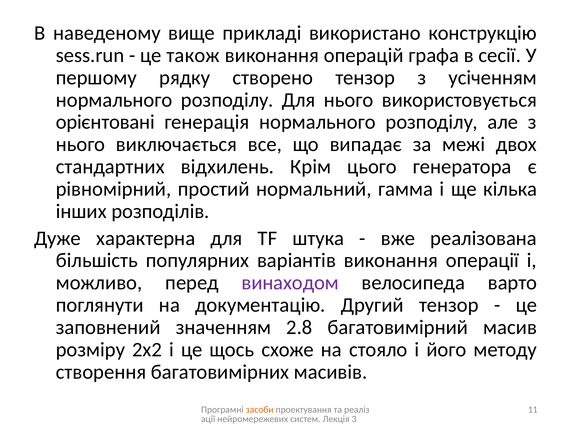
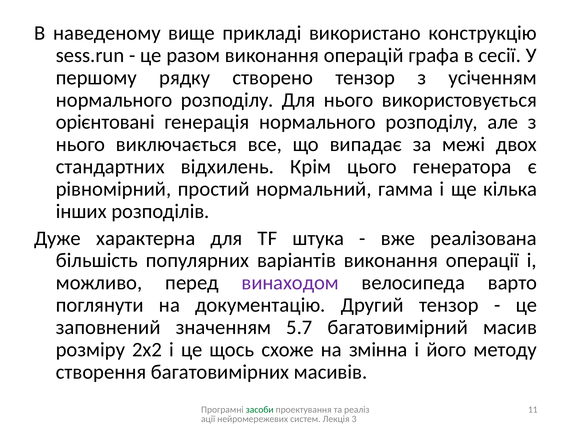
також: також -> разом
2.8: 2.8 -> 5.7
стояло: стояло -> змінна
засоби colour: orange -> green
